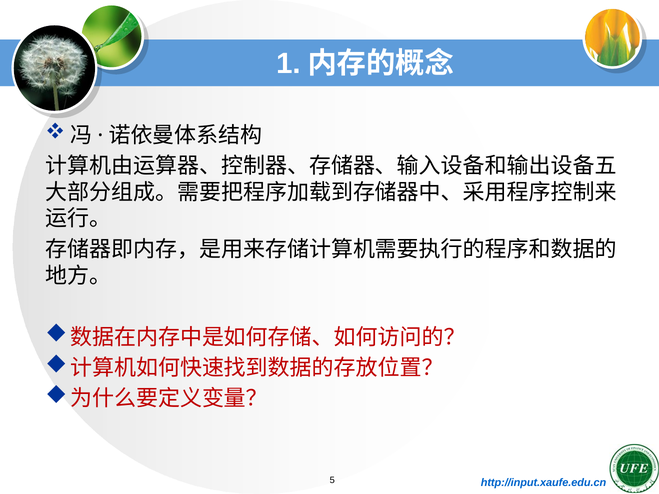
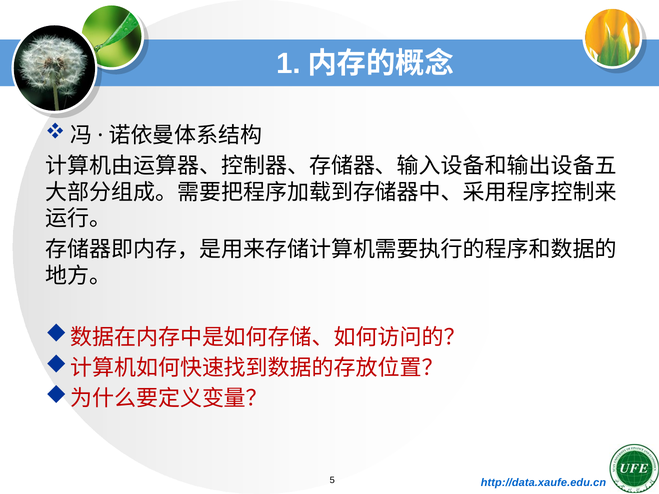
http://input.xaufe.edu.cn: http://input.xaufe.edu.cn -> http://data.xaufe.edu.cn
